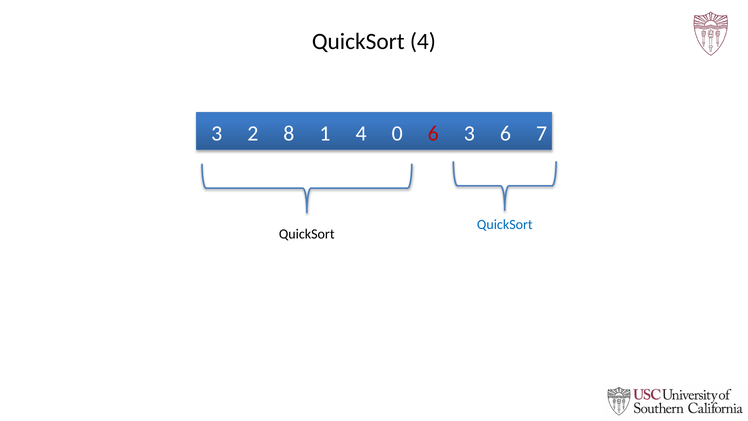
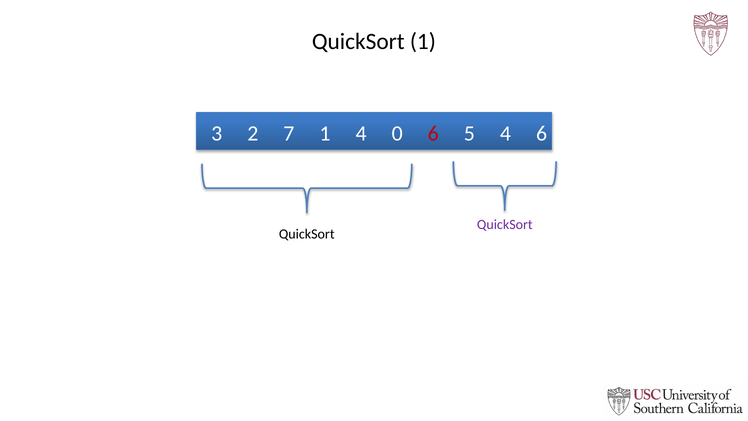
QuickSort 4: 4 -> 1
8: 8 -> 7
0 3: 3 -> 5
6 6: 6 -> 4
4 7: 7 -> 6
QuickSort at (505, 224) colour: blue -> purple
